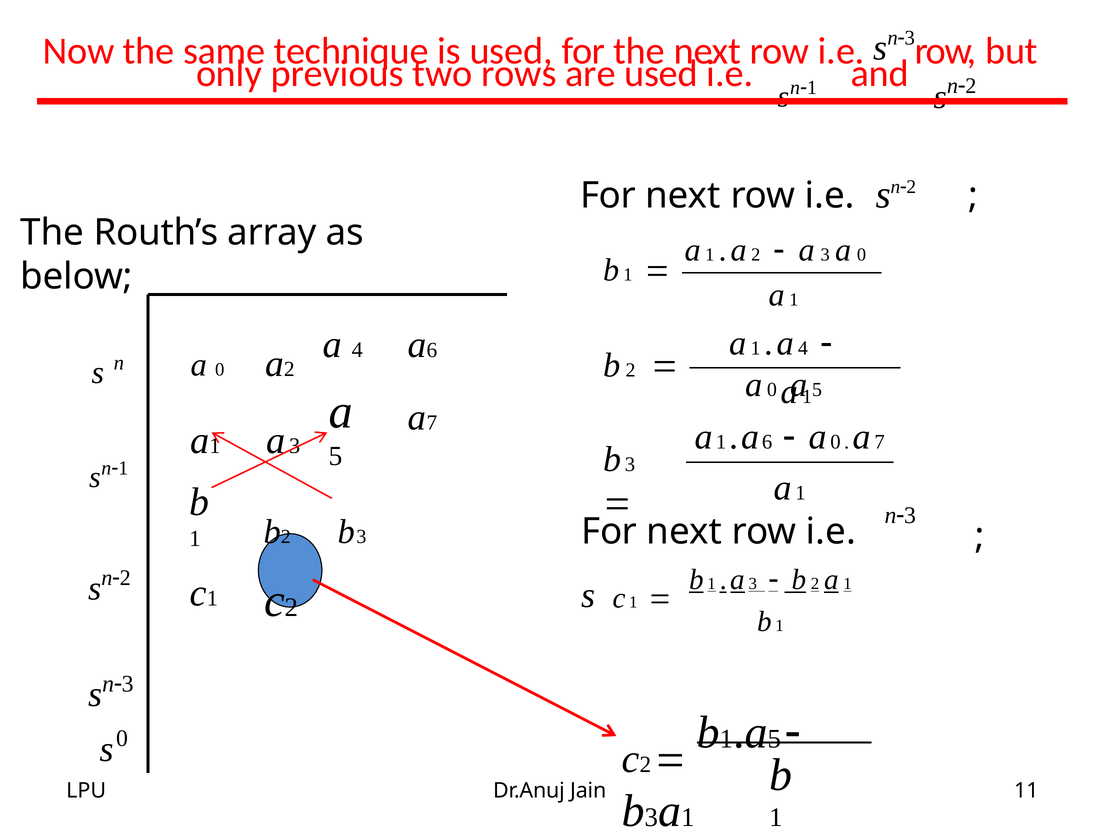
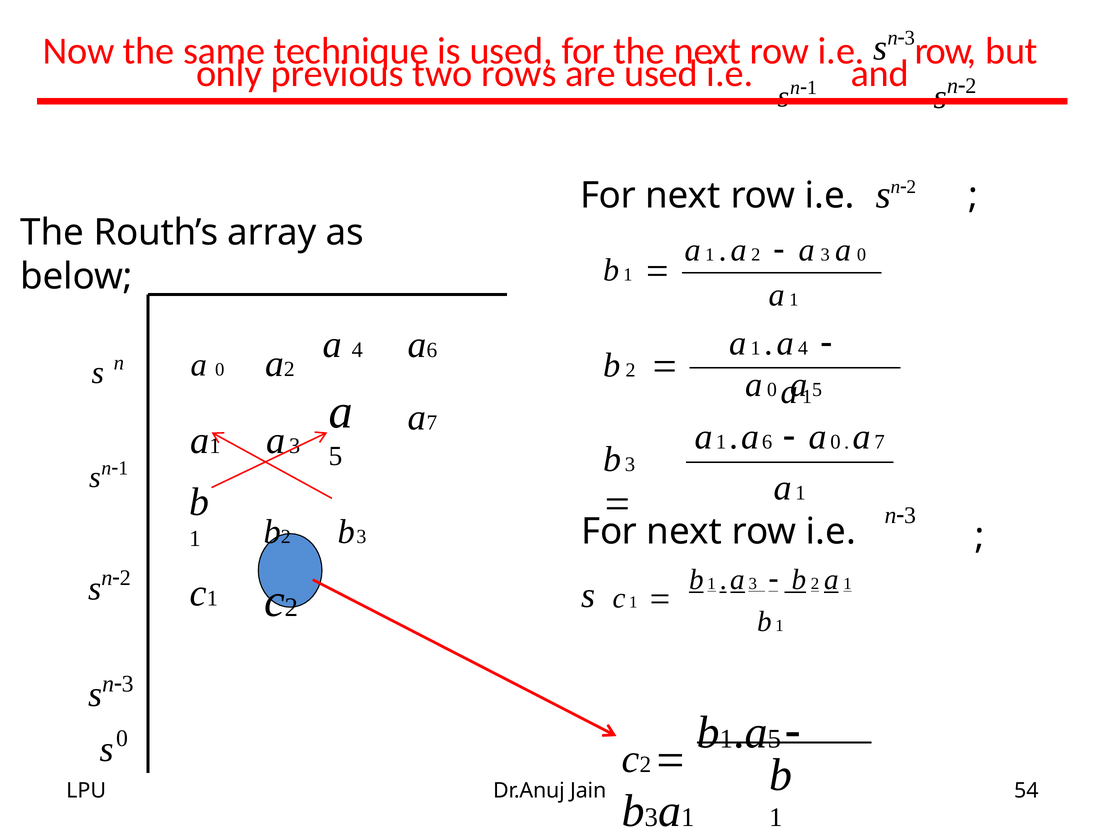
11: 11 -> 54
